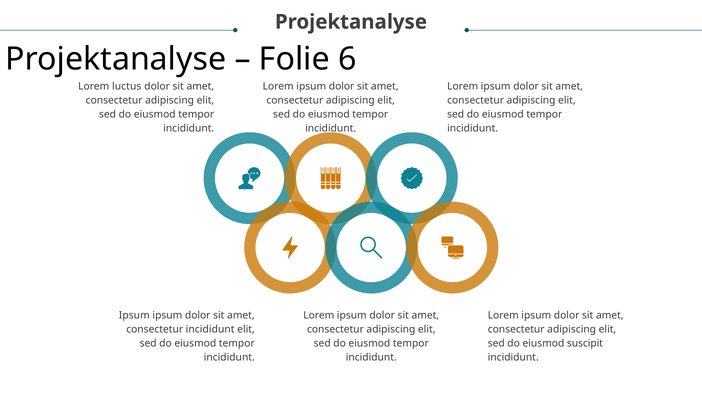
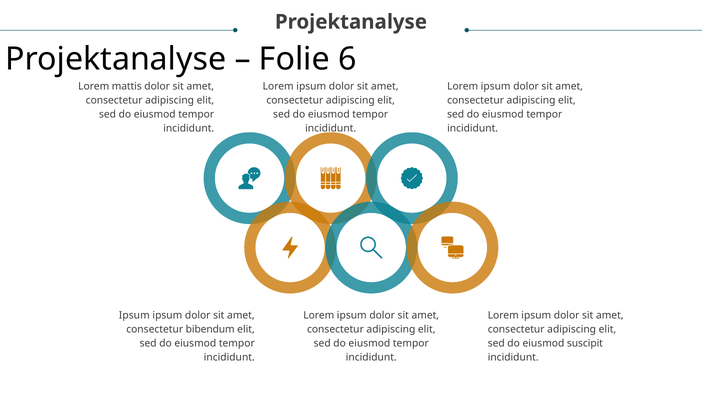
luctus: luctus -> mattis
consectetur incididunt: incididunt -> bibendum
